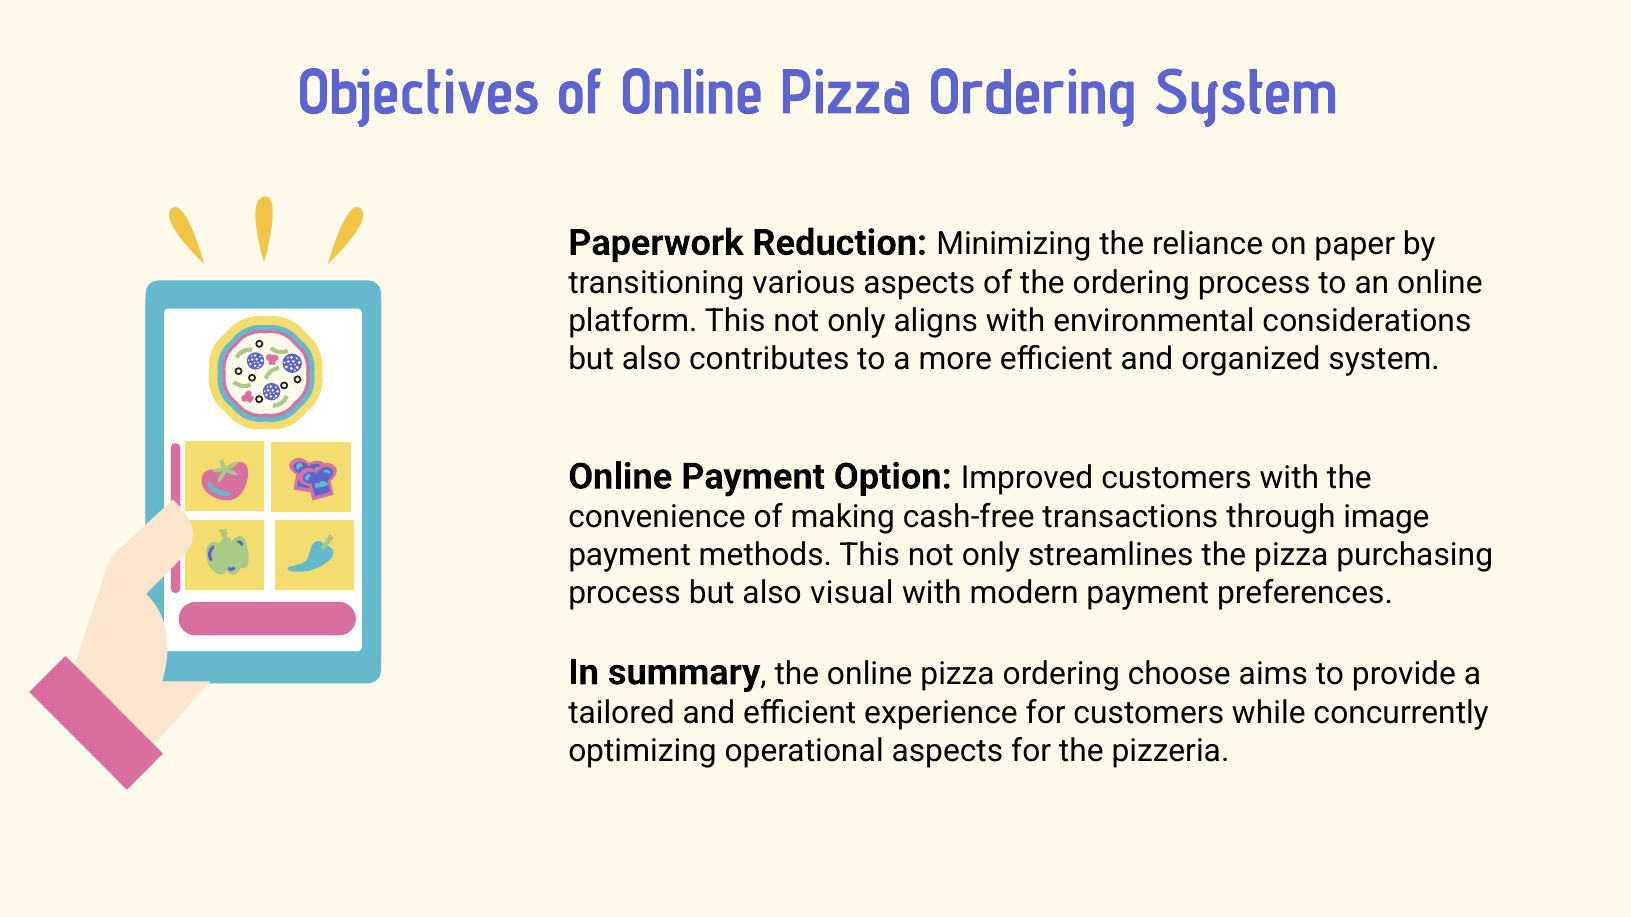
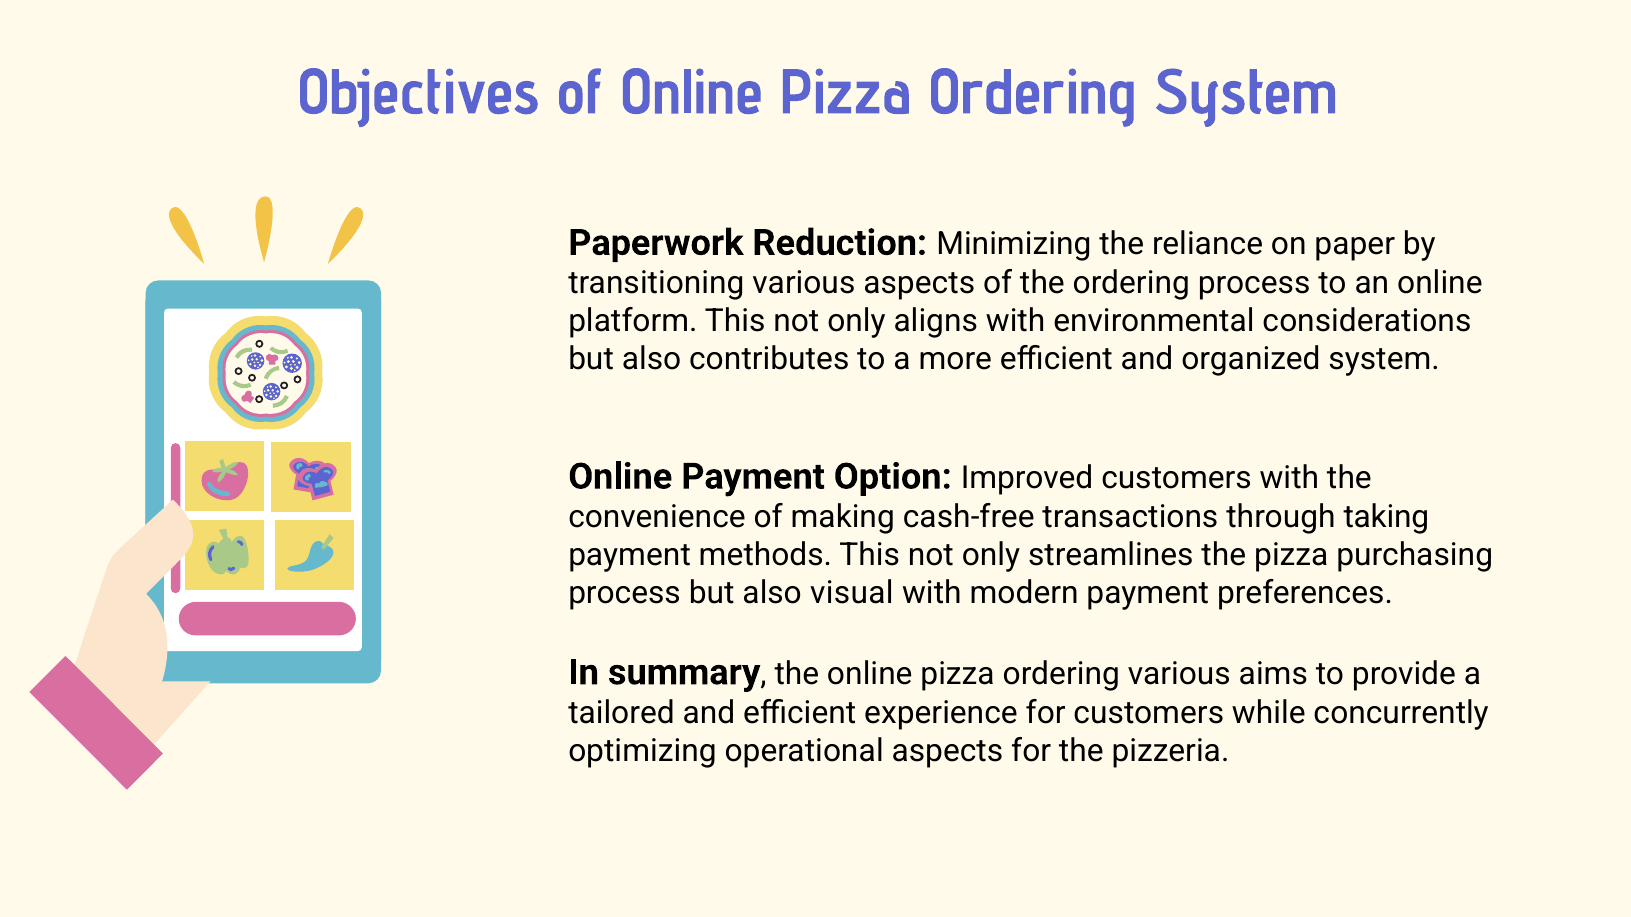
image: image -> taking
ordering choose: choose -> various
